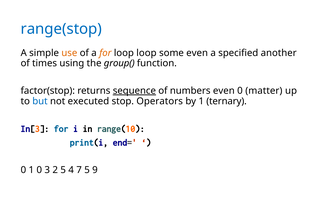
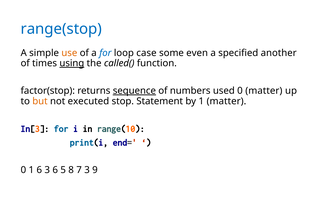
for at (105, 53) colour: orange -> blue
loop loop: loop -> case
using underline: none -> present
group(: group( -> called(
numbers even: even -> used
but colour: blue -> orange
Operators: Operators -> Statement
1 ternary: ternary -> matter
1 0: 0 -> 6
3 2: 2 -> 6
4: 4 -> 8
7 5: 5 -> 3
